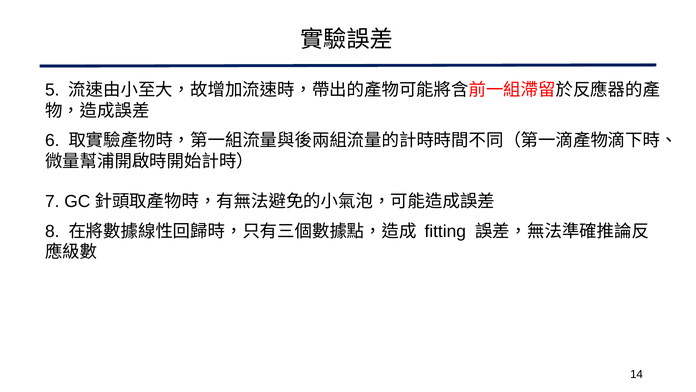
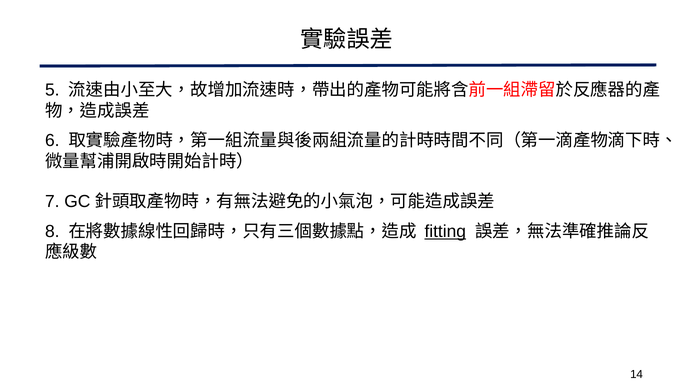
fitting underline: none -> present
